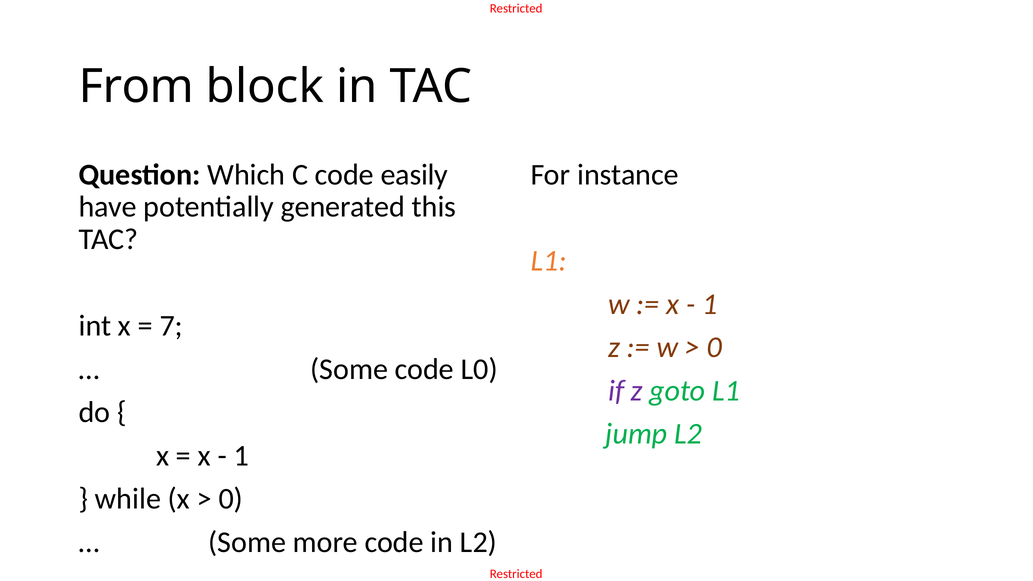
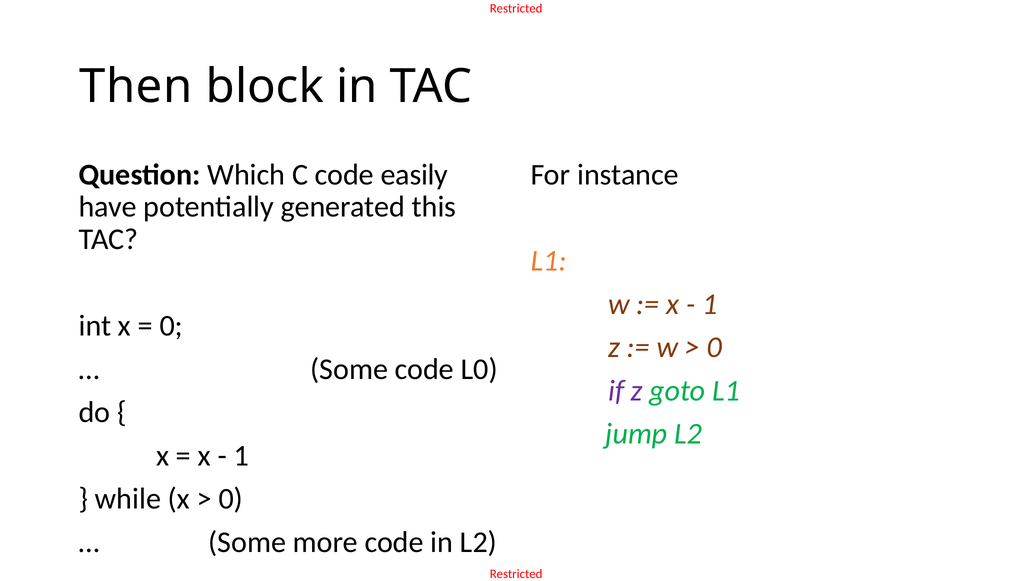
From: From -> Then
7 at (171, 326): 7 -> 0
